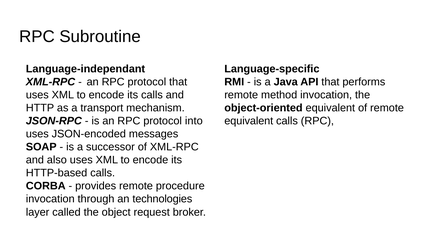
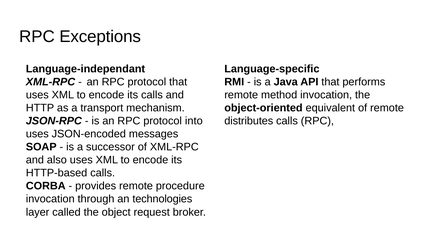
Subroutine: Subroutine -> Exceptions
equivalent at (249, 121): equivalent -> distributes
